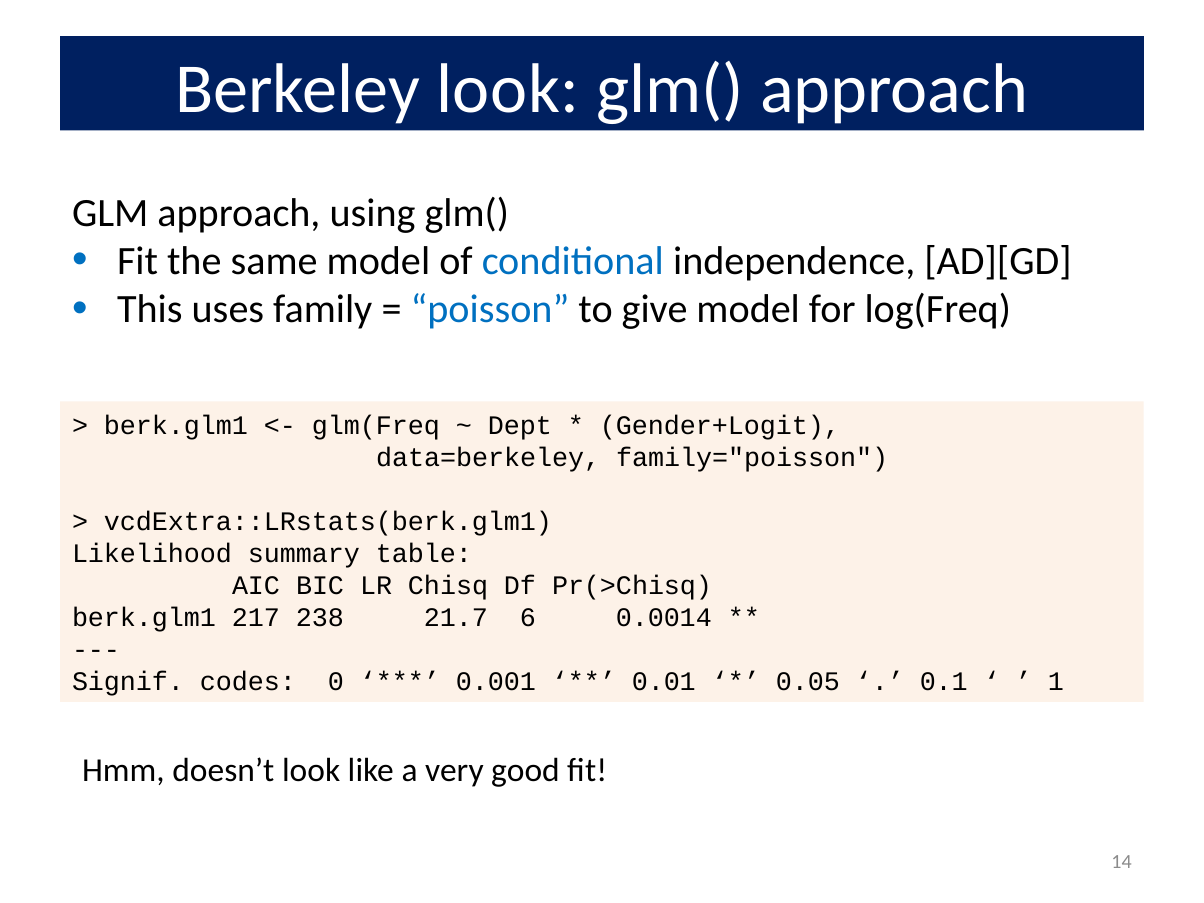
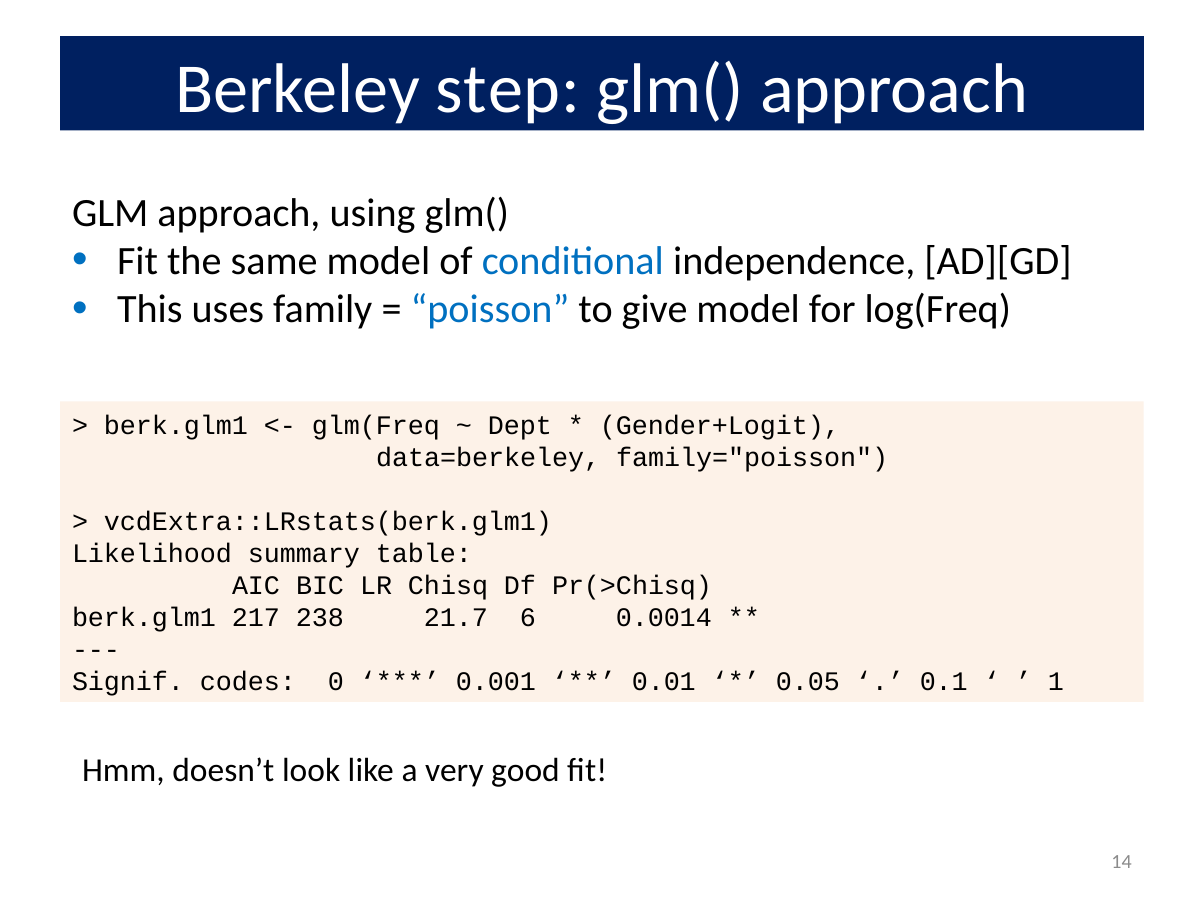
Berkeley look: look -> step
